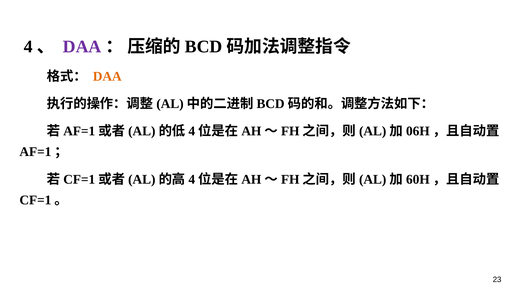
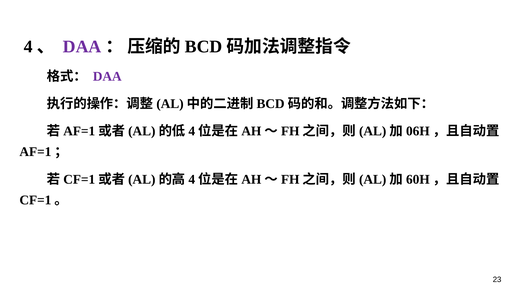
DAA at (107, 77) colour: orange -> purple
